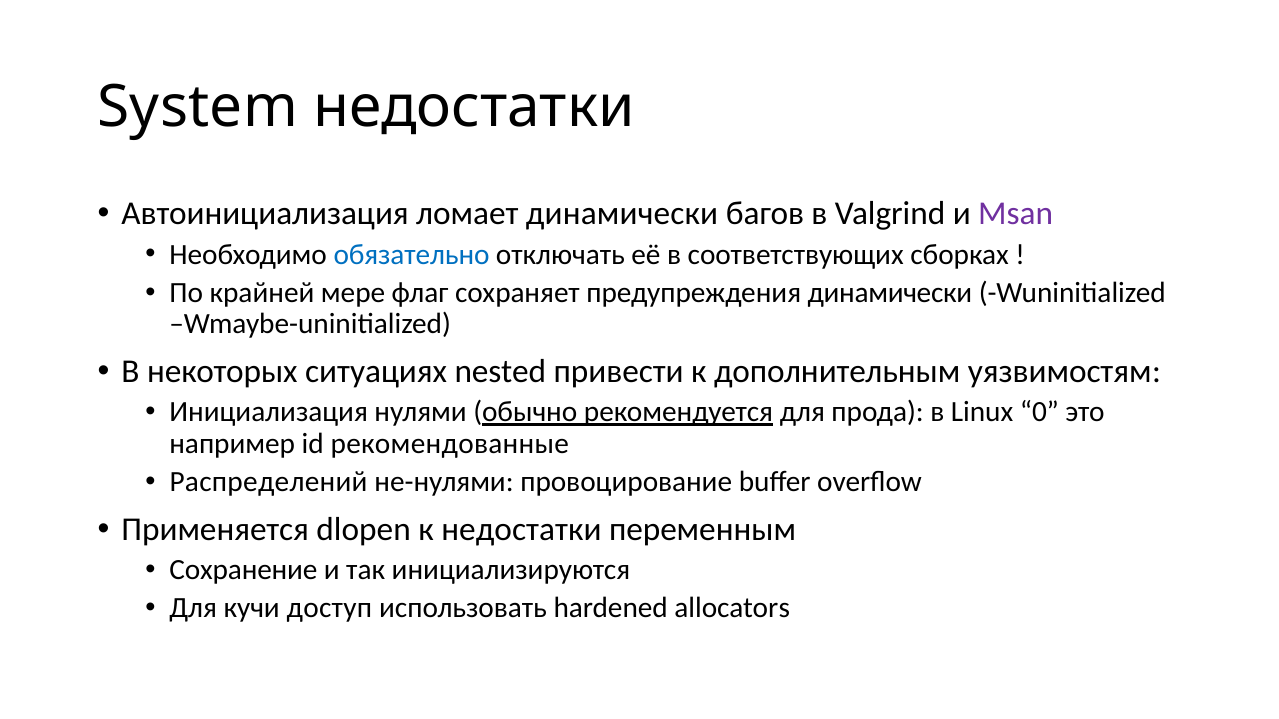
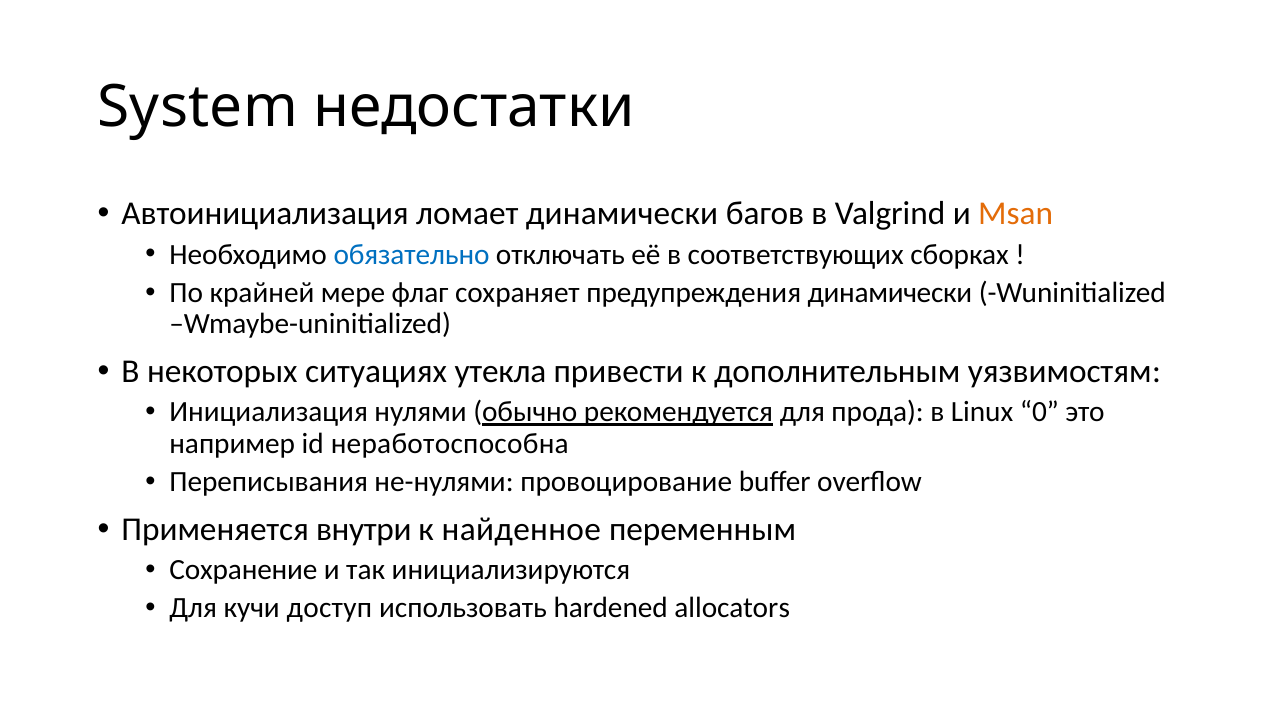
Msan colour: purple -> orange
nested: nested -> утекла
рекомендованные: рекомендованные -> неработоспособна
Распределений: Распределений -> Переписывания
dlopen: dlopen -> внутри
к недостатки: недостатки -> найденное
